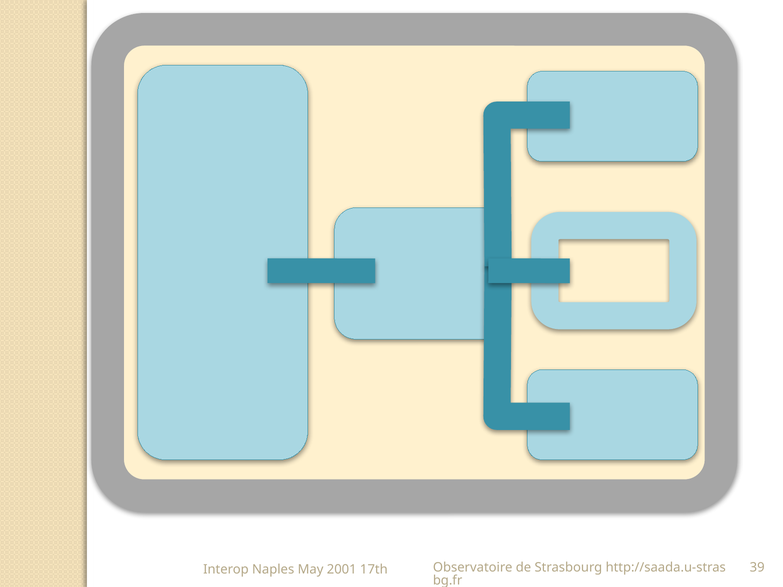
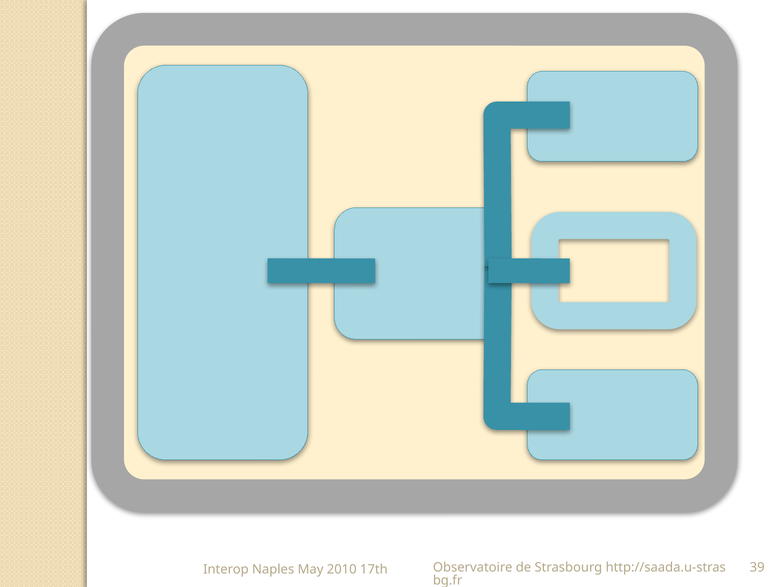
2001: 2001 -> 2010
